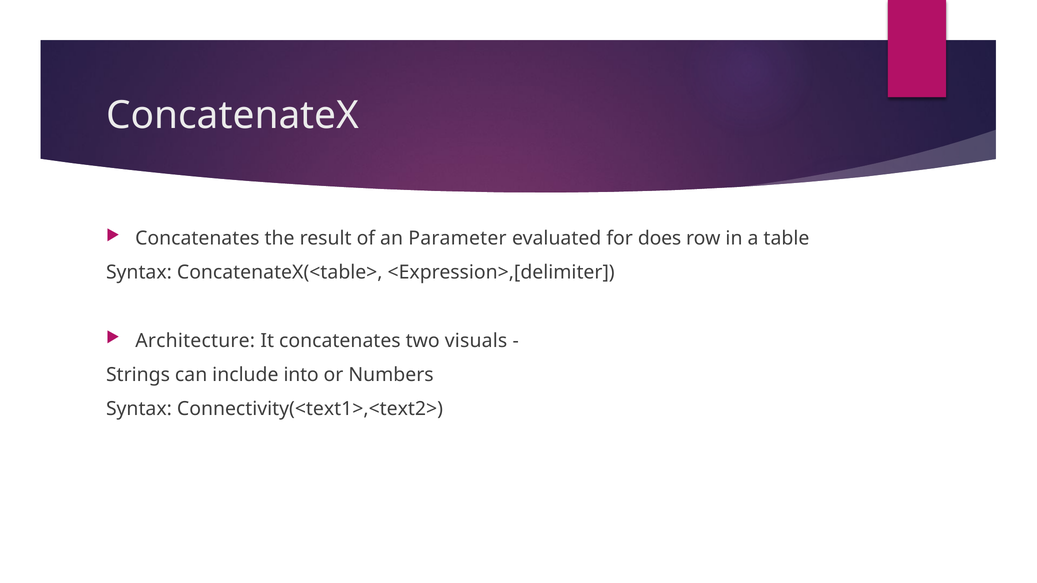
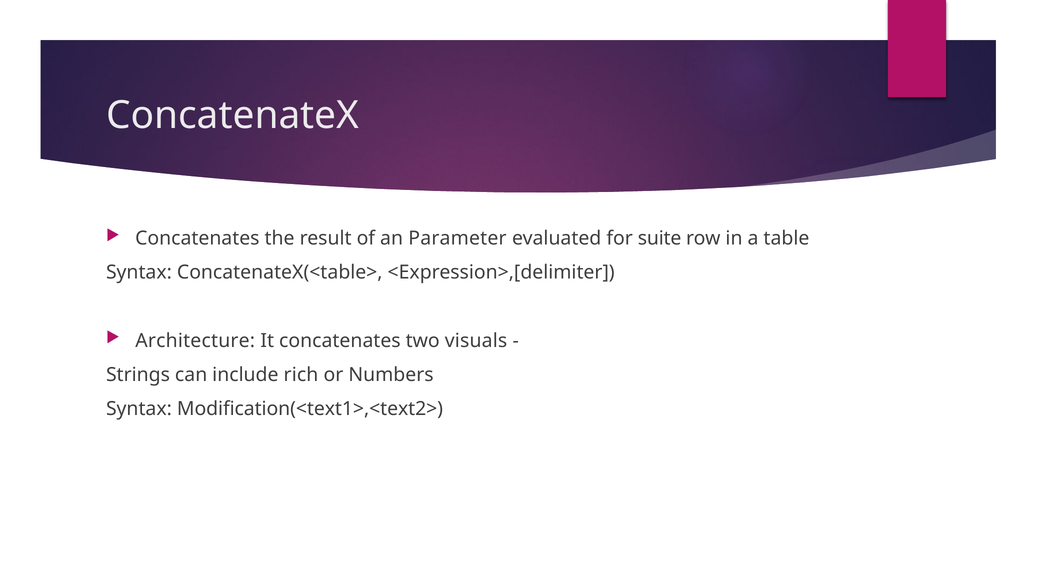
does: does -> suite
into: into -> rich
Connectivity(<text1>,<text2>: Connectivity(<text1>,<text2> -> Modification(<text1>,<text2>
